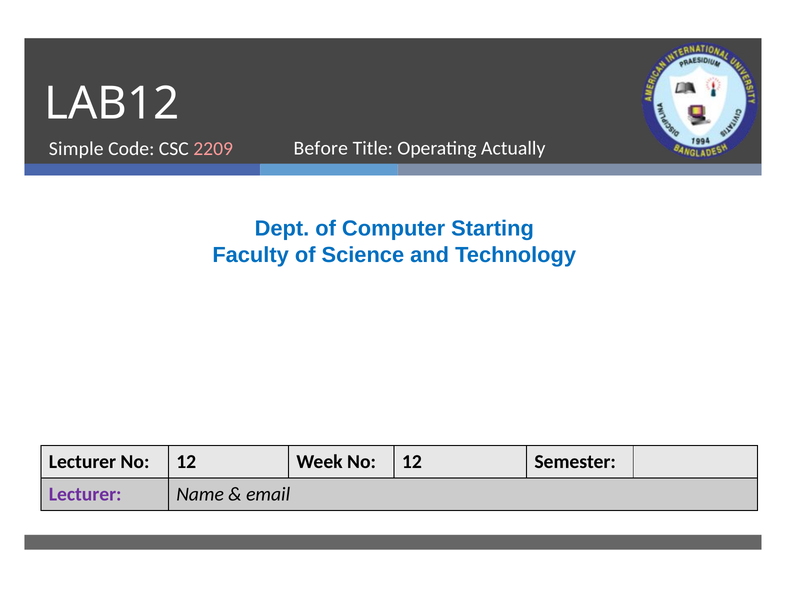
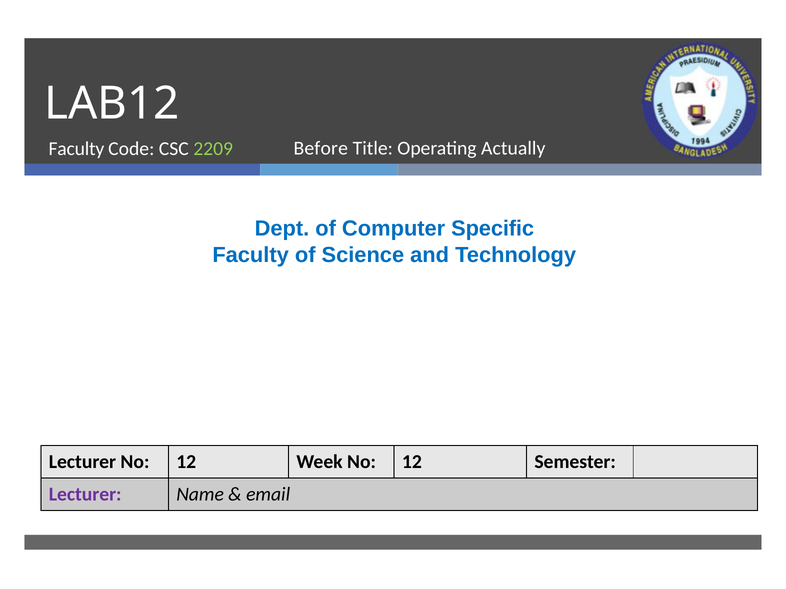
Simple at (76, 149): Simple -> Faculty
2209 colour: pink -> light green
Starting: Starting -> Specific
